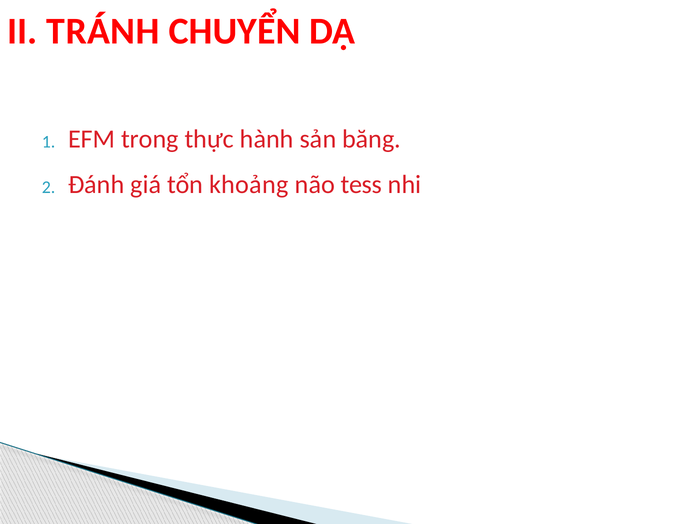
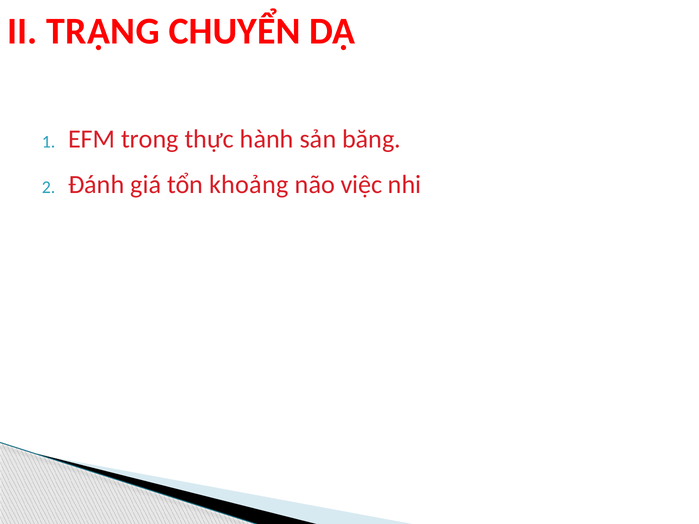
TRÁNH: TRÁNH -> TRẠNG
tess: tess -> việc
